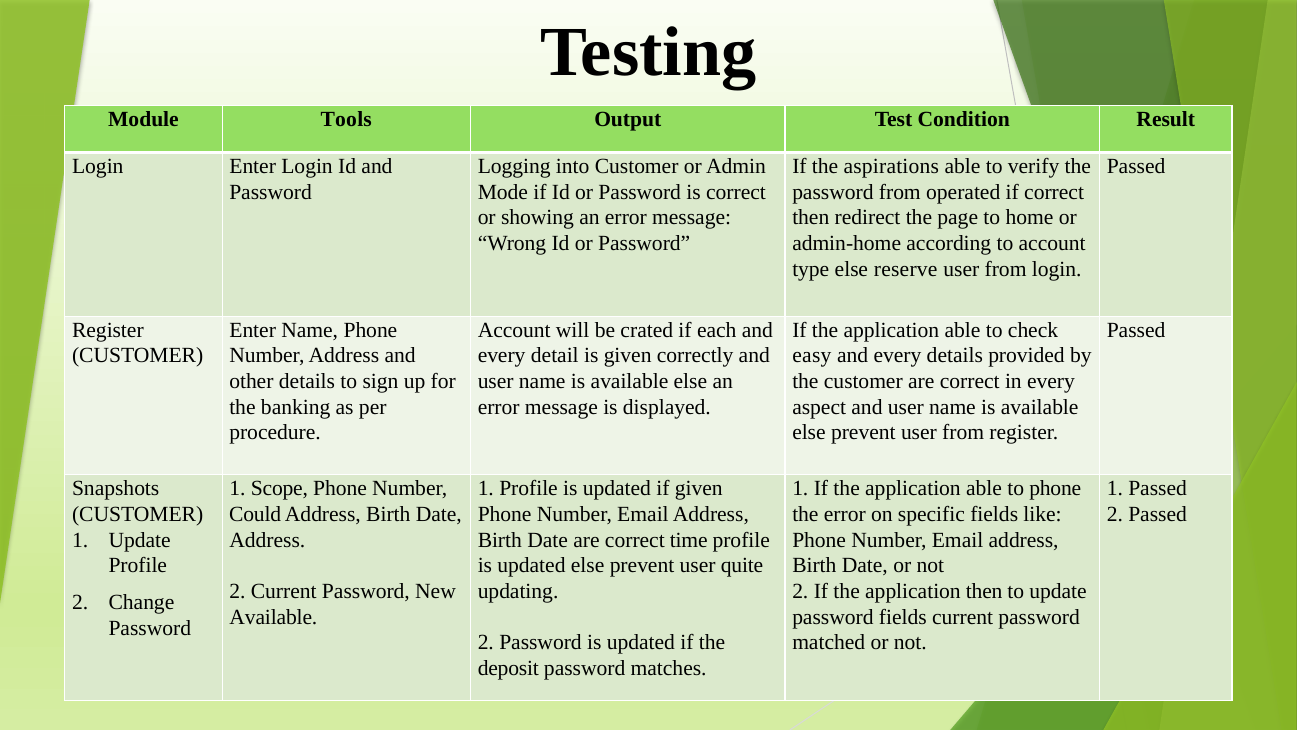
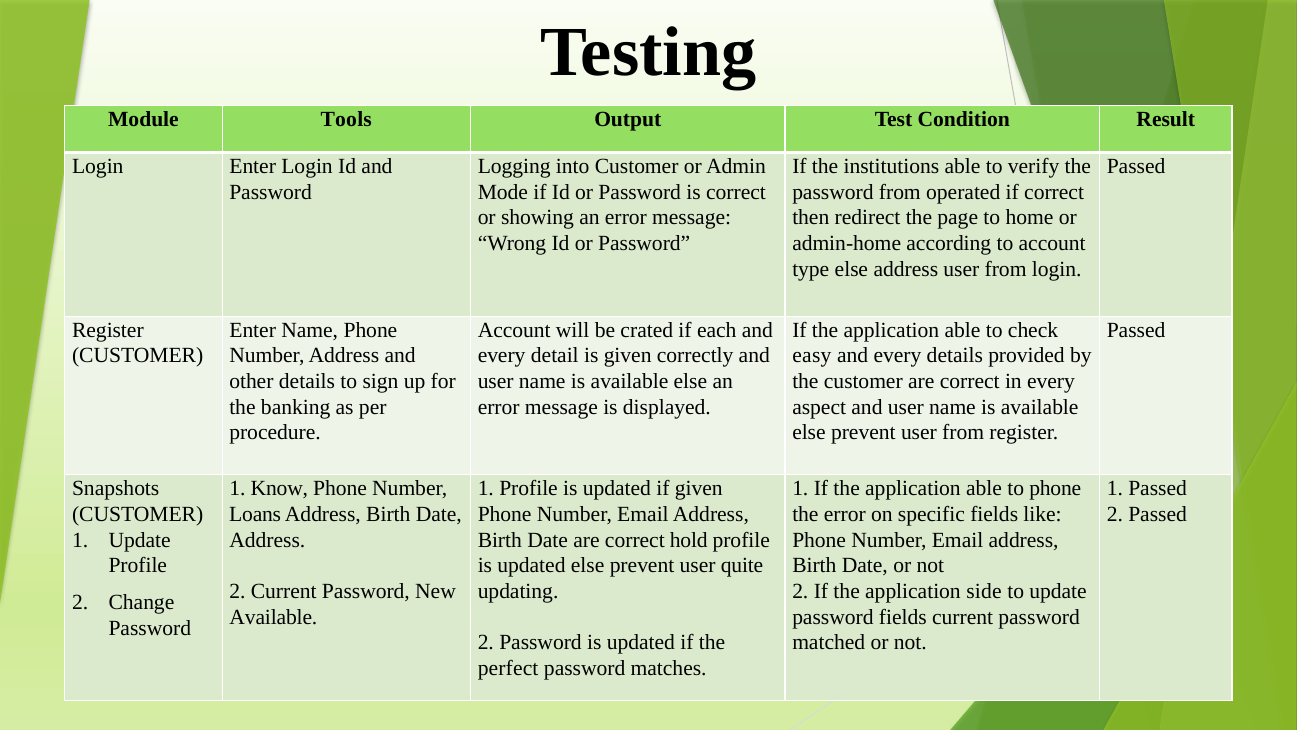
aspirations: aspirations -> institutions
else reserve: reserve -> address
Scope: Scope -> Know
Could: Could -> Loans
time: time -> hold
application then: then -> side
deposit: deposit -> perfect
